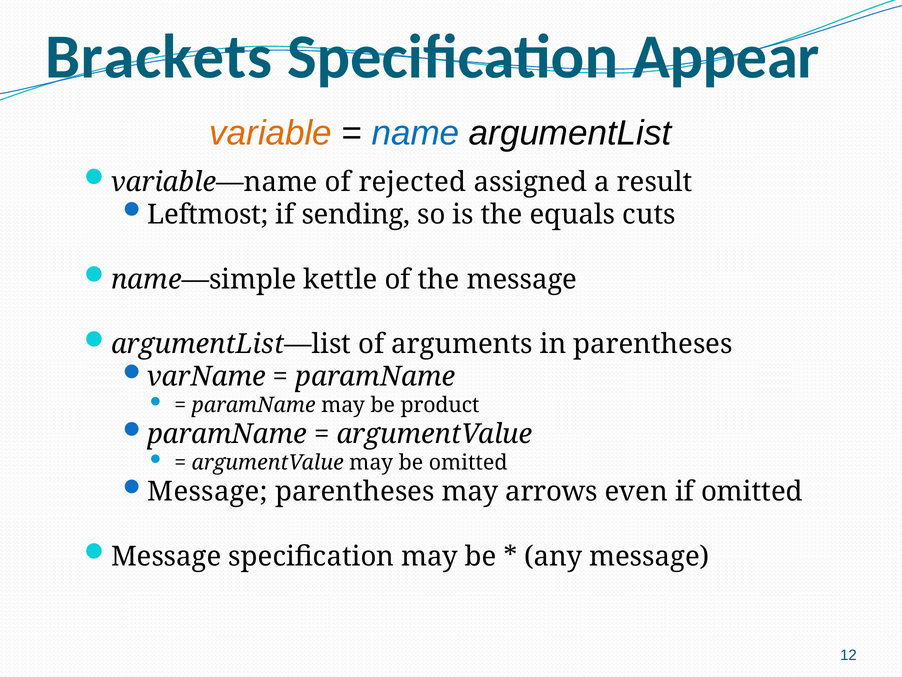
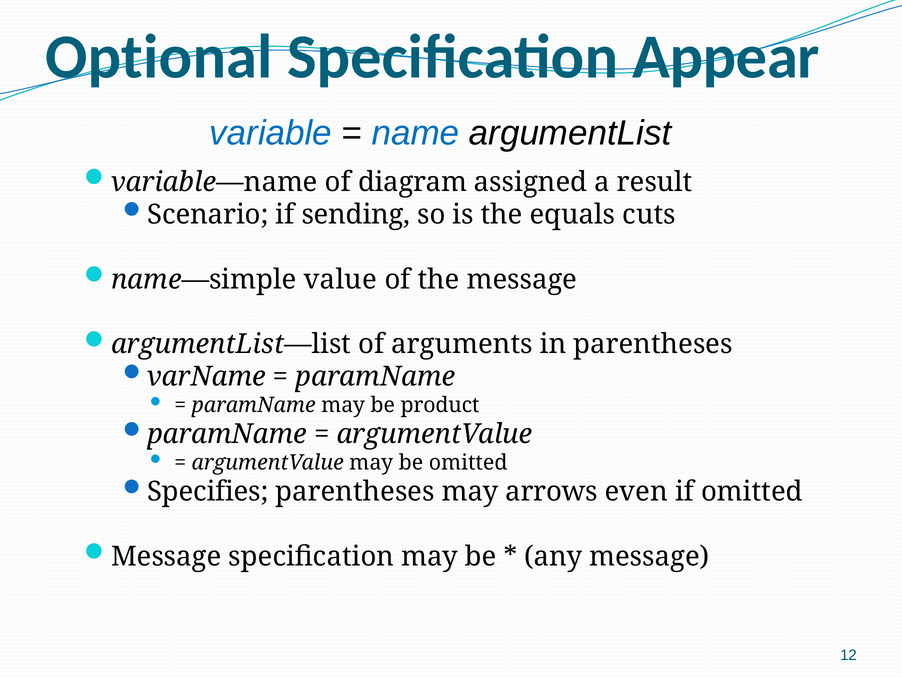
Brackets: Brackets -> Optional
variable colour: orange -> blue
rejected: rejected -> diagram
Leftmost: Leftmost -> Scenario
kettle: kettle -> value
Message at (208, 491): Message -> Specifies
